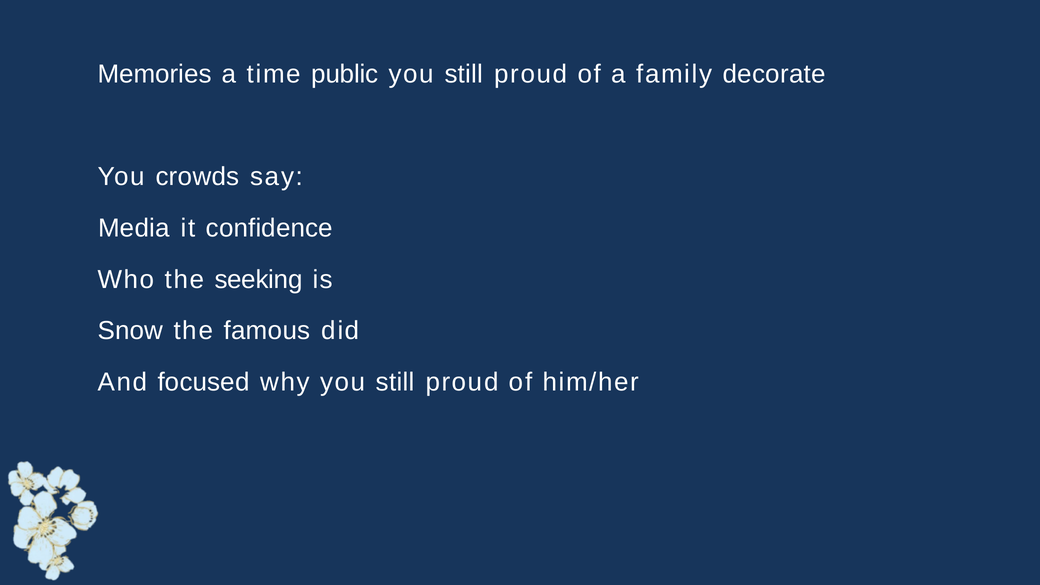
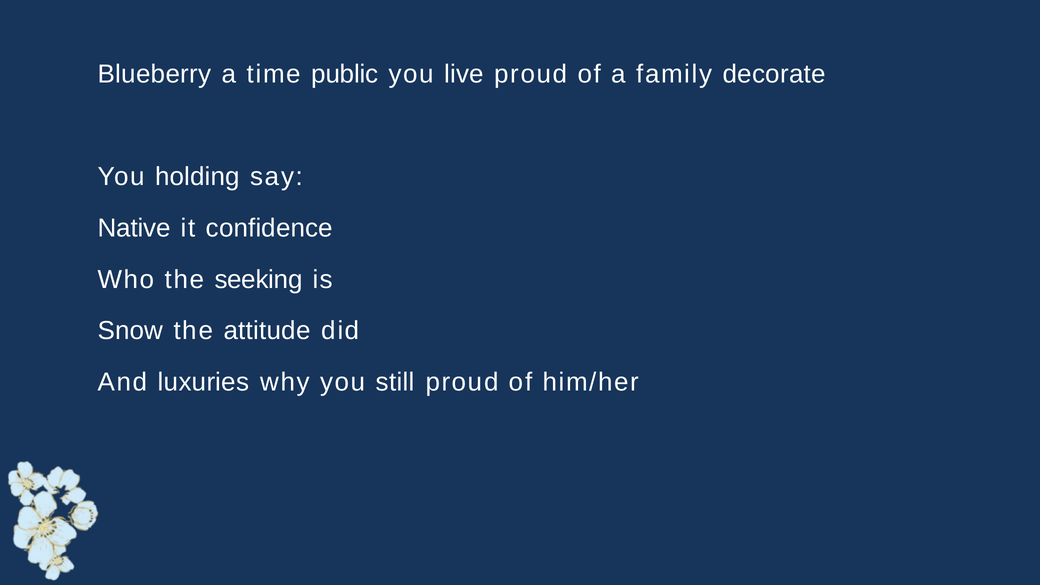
Memories: Memories -> Blueberry
still at (464, 74): still -> live
crowds: crowds -> holding
Media: Media -> Native
famous: famous -> attitude
focused: focused -> luxuries
